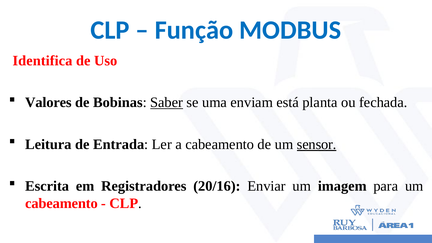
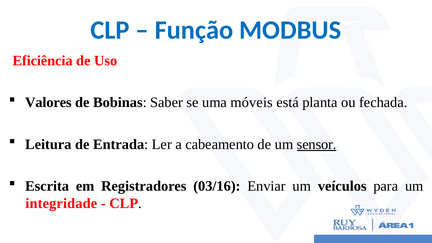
Identifica: Identifica -> Eficiência
Saber underline: present -> none
enviam: enviam -> móveis
20/16: 20/16 -> 03/16
imagem: imagem -> veículos
cabeamento at (61, 203): cabeamento -> integridade
